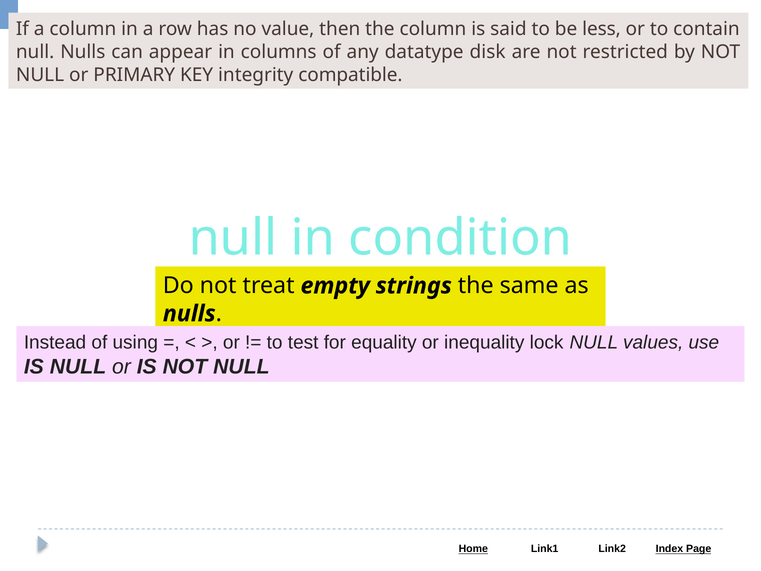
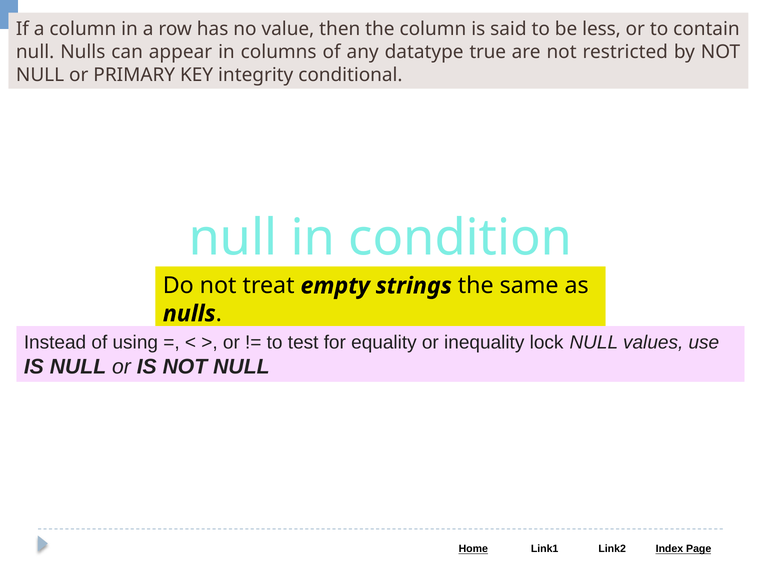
disk: disk -> true
compatible: compatible -> conditional
